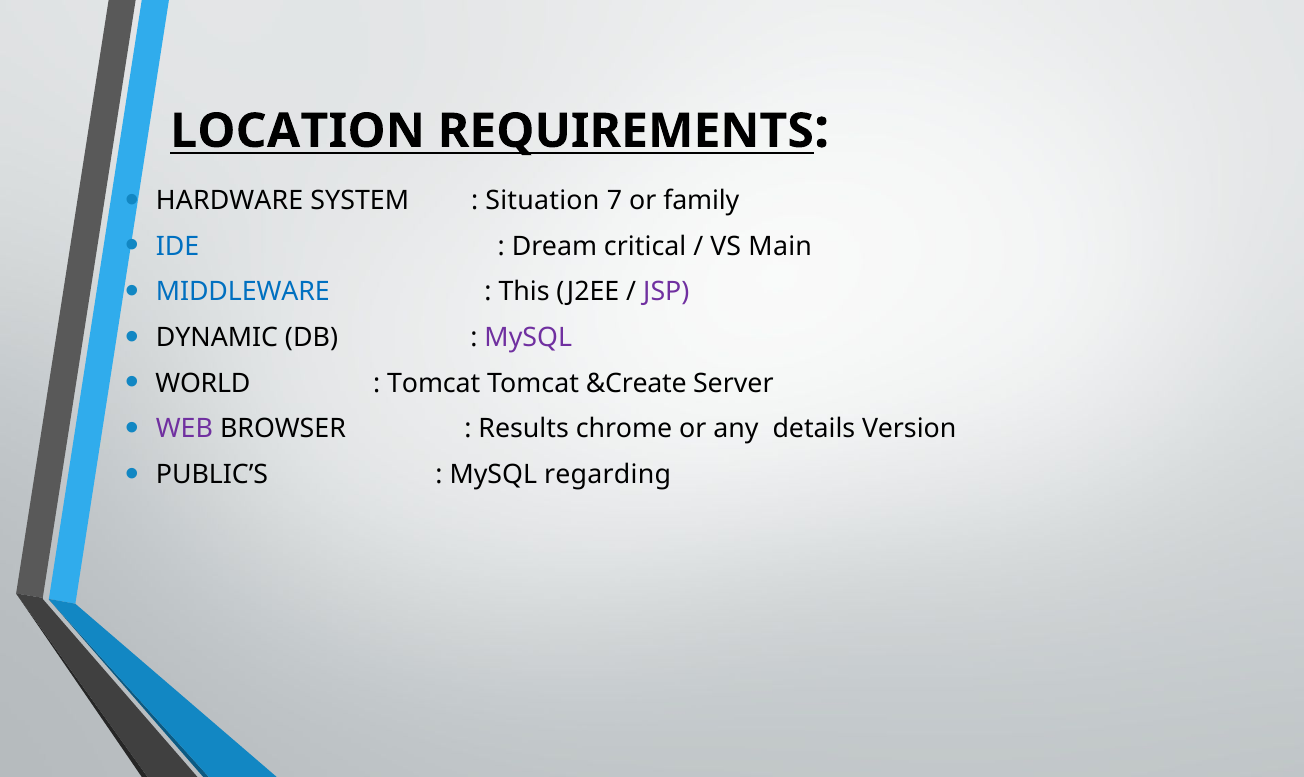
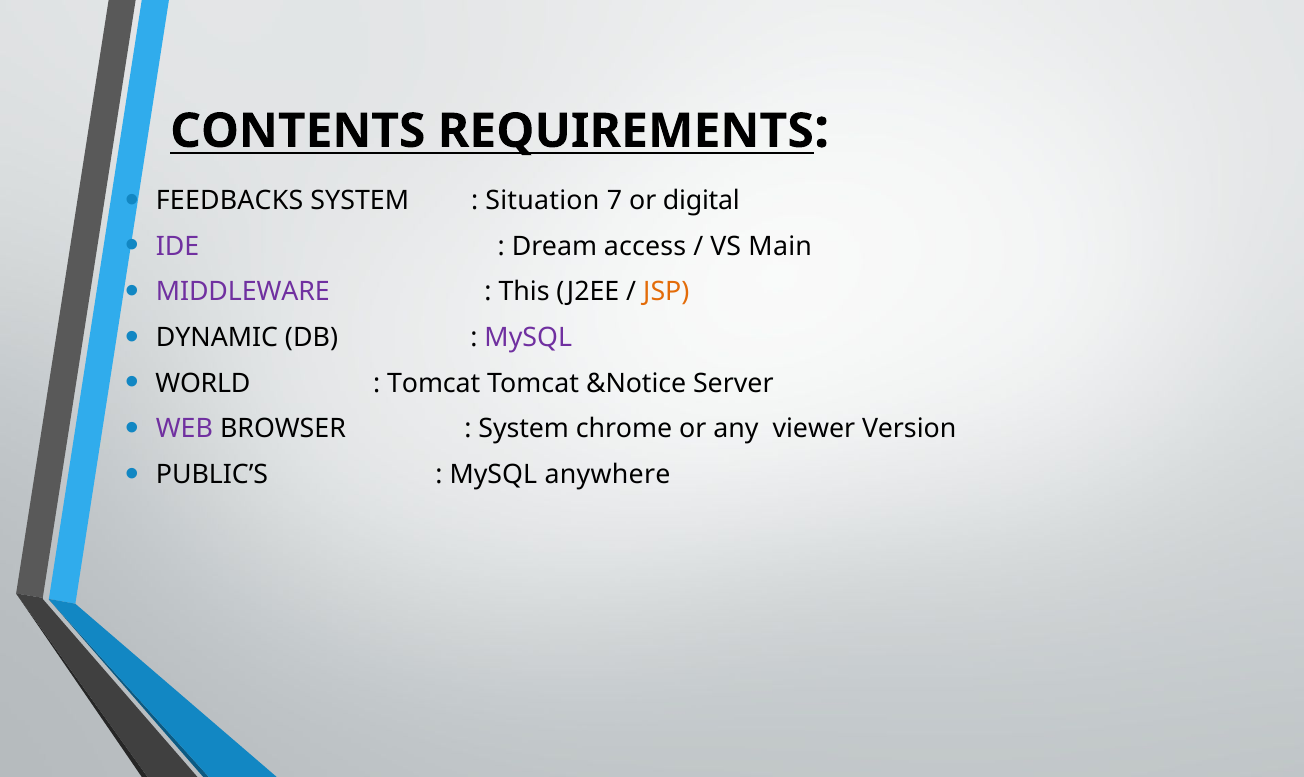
LOCATION: LOCATION -> CONTENTS
HARDWARE: HARDWARE -> FEEDBACKS
family: family -> digital
IDE colour: blue -> purple
critical: critical -> access
MIDDLEWARE colour: blue -> purple
JSP colour: purple -> orange
&Create: &Create -> &Notice
Results at (524, 429): Results -> System
details: details -> viewer
regarding: regarding -> anywhere
